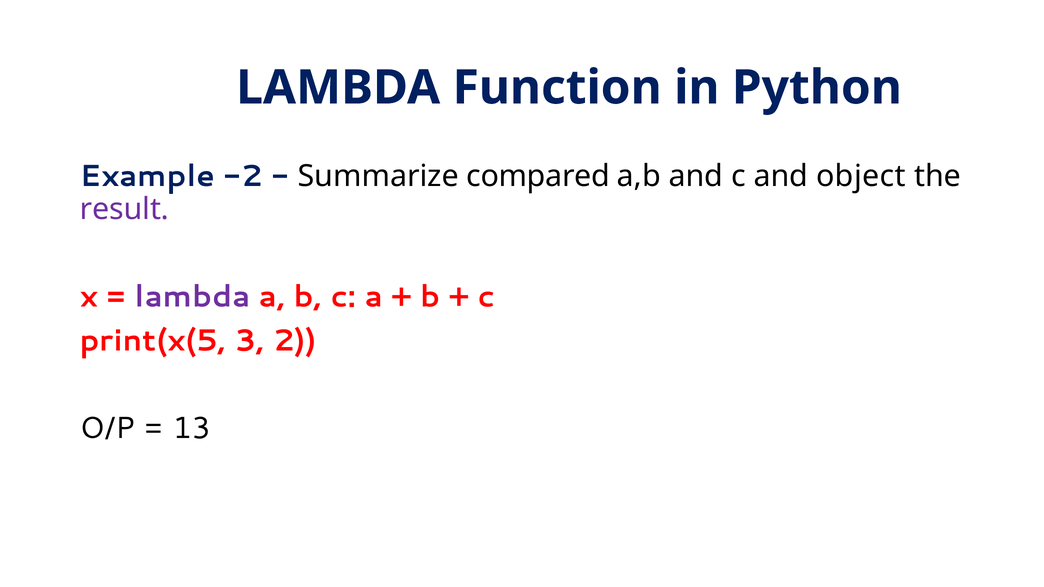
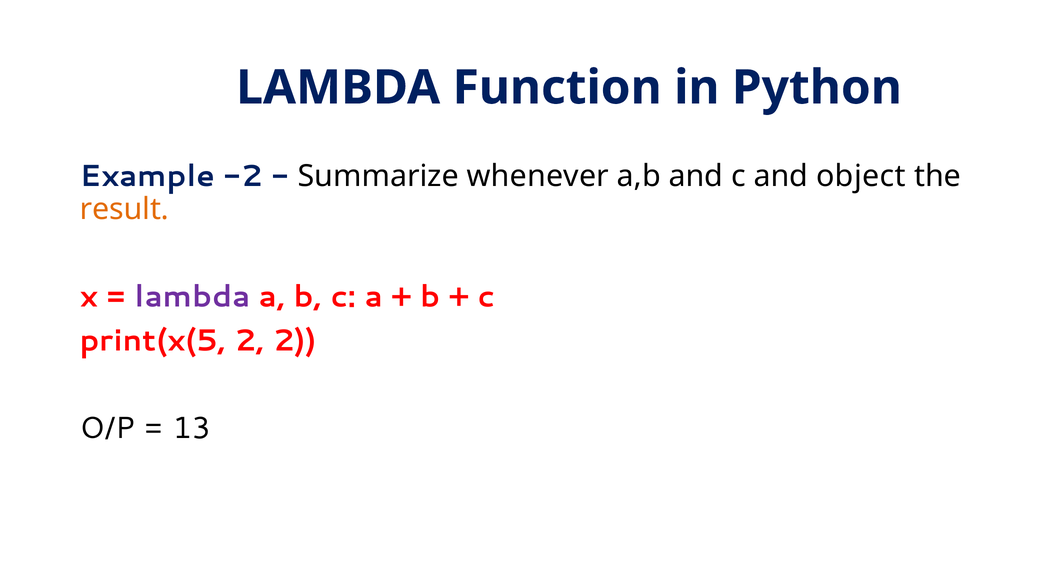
compared: compared -> whenever
result colour: purple -> orange
print(x(5 3: 3 -> 2
